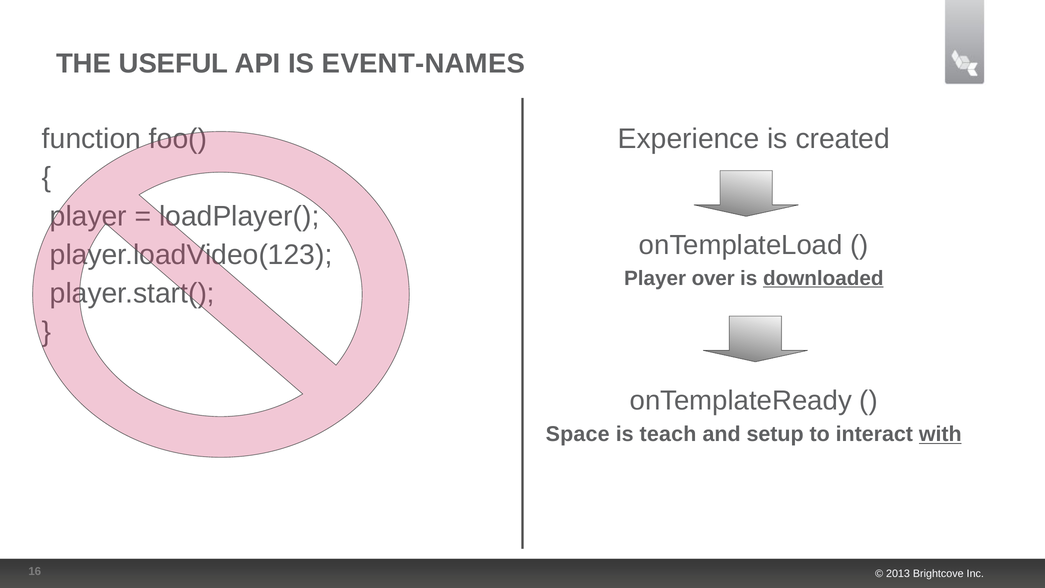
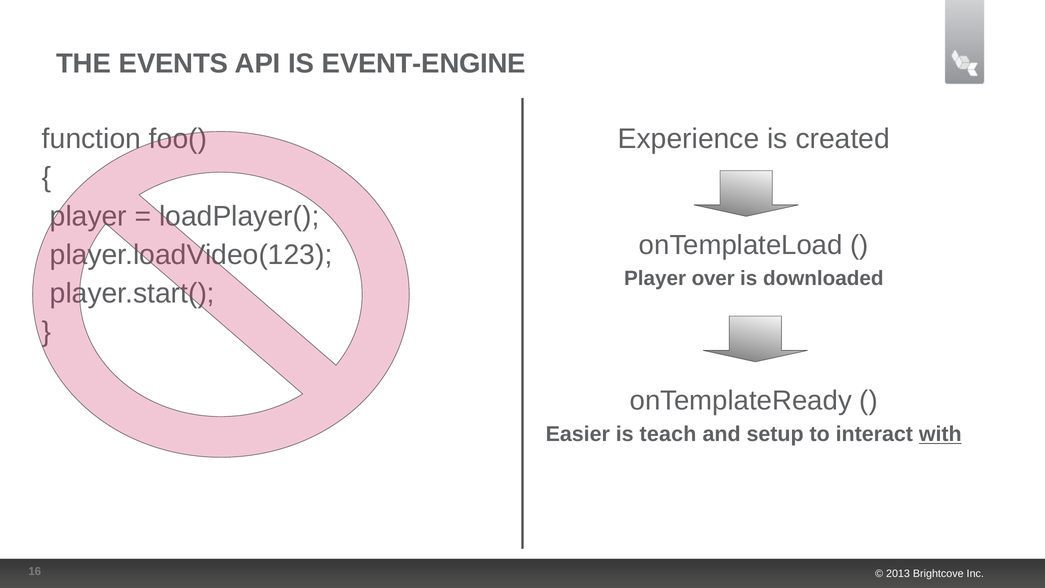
USEFUL: USEFUL -> EVENTS
EVENT-NAMES: EVENT-NAMES -> EVENT-ENGINE
downloaded underline: present -> none
Space: Space -> Easier
